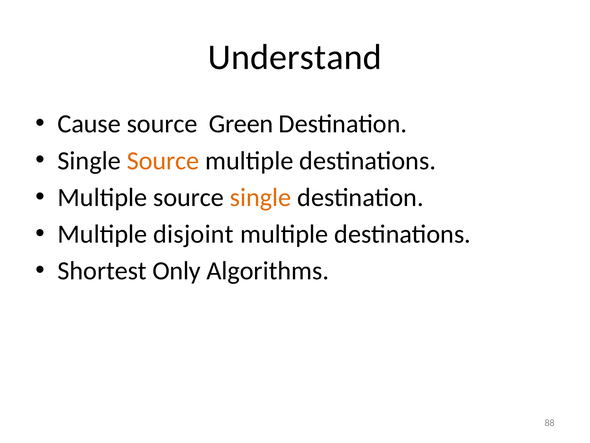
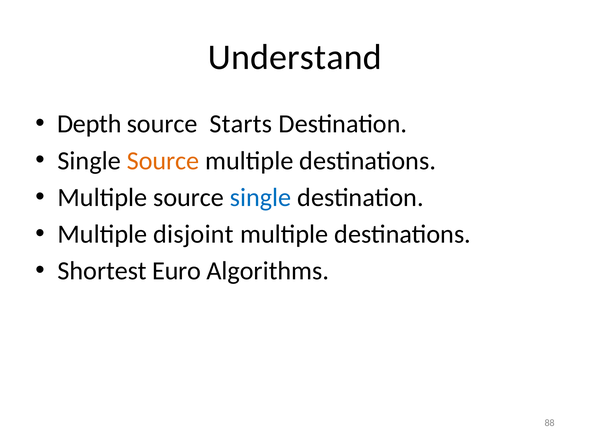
Cause: Cause -> Depth
Green: Green -> Starts
single at (261, 197) colour: orange -> blue
Only: Only -> Euro
